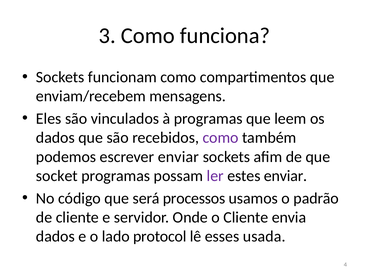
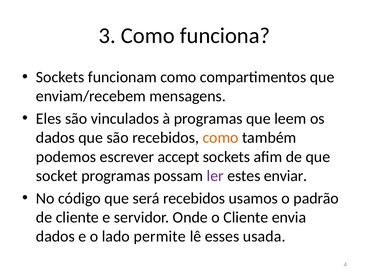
como at (221, 138) colour: purple -> orange
escrever enviar: enviar -> accept
será processos: processos -> recebidos
protocol: protocol -> permite
